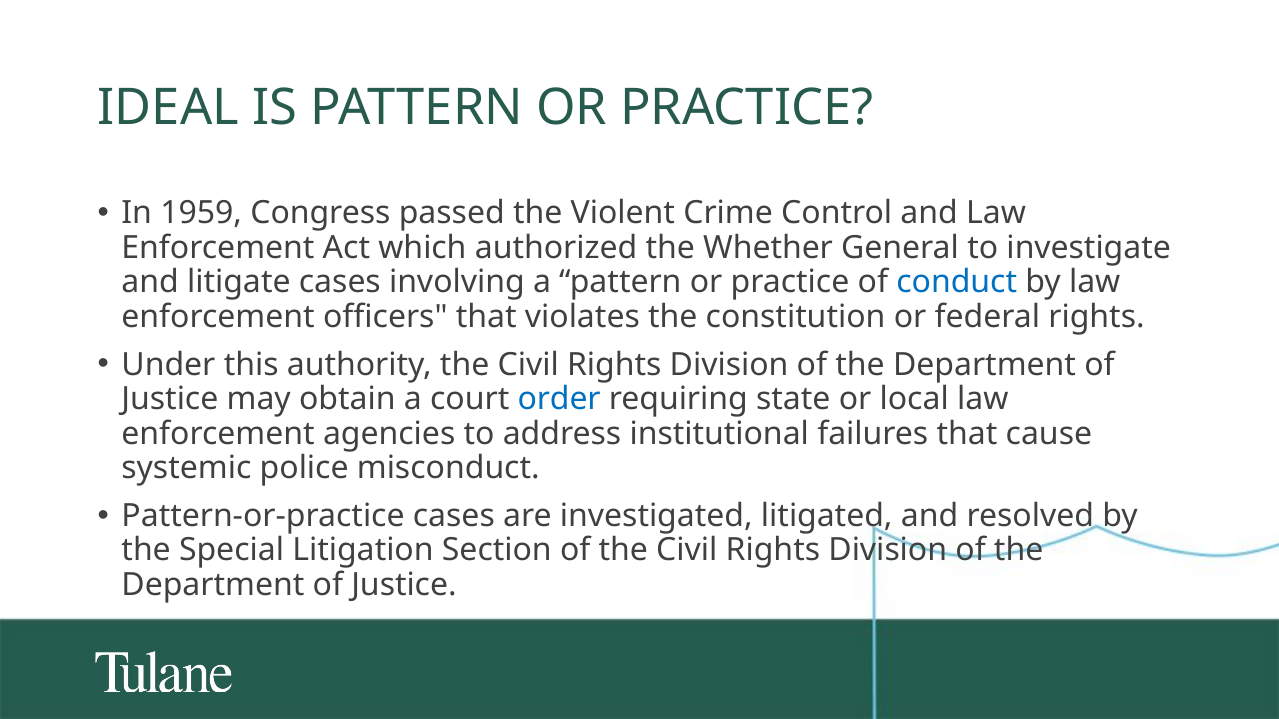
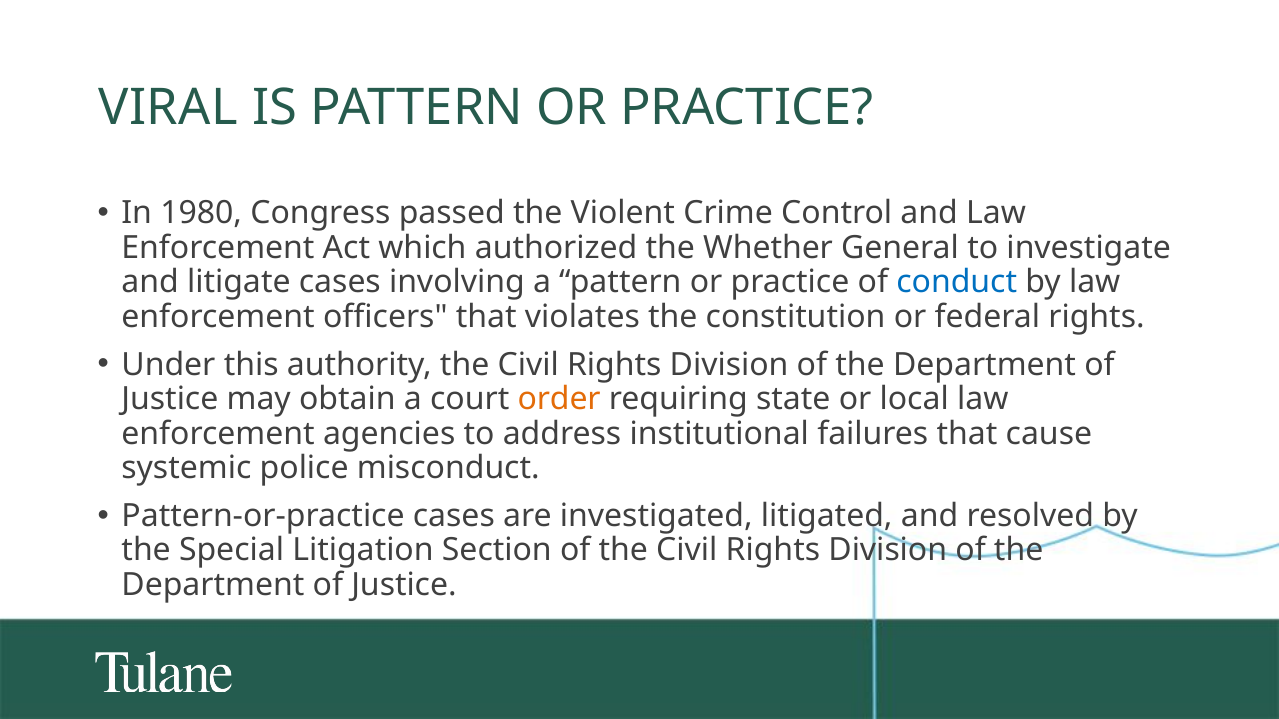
IDEAL: IDEAL -> VIRAL
1959: 1959 -> 1980
order colour: blue -> orange
